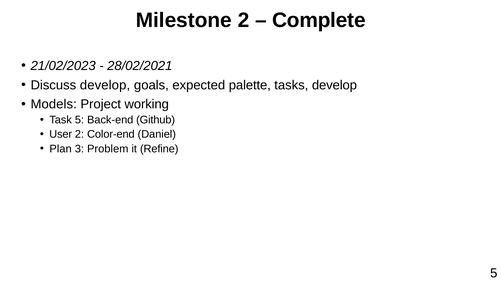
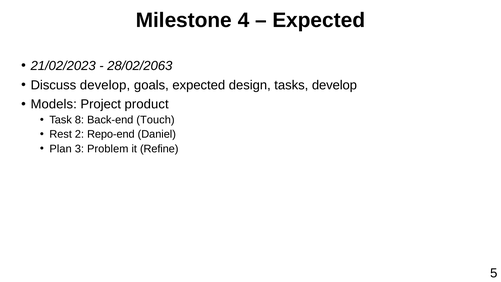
Milestone 2: 2 -> 4
Complete at (319, 20): Complete -> Expected
28/02/2021: 28/02/2021 -> 28/02/2063
palette: palette -> design
working: working -> product
Task 5: 5 -> 8
Github: Github -> Touch
User: User -> Rest
Color-end: Color-end -> Repo-end
